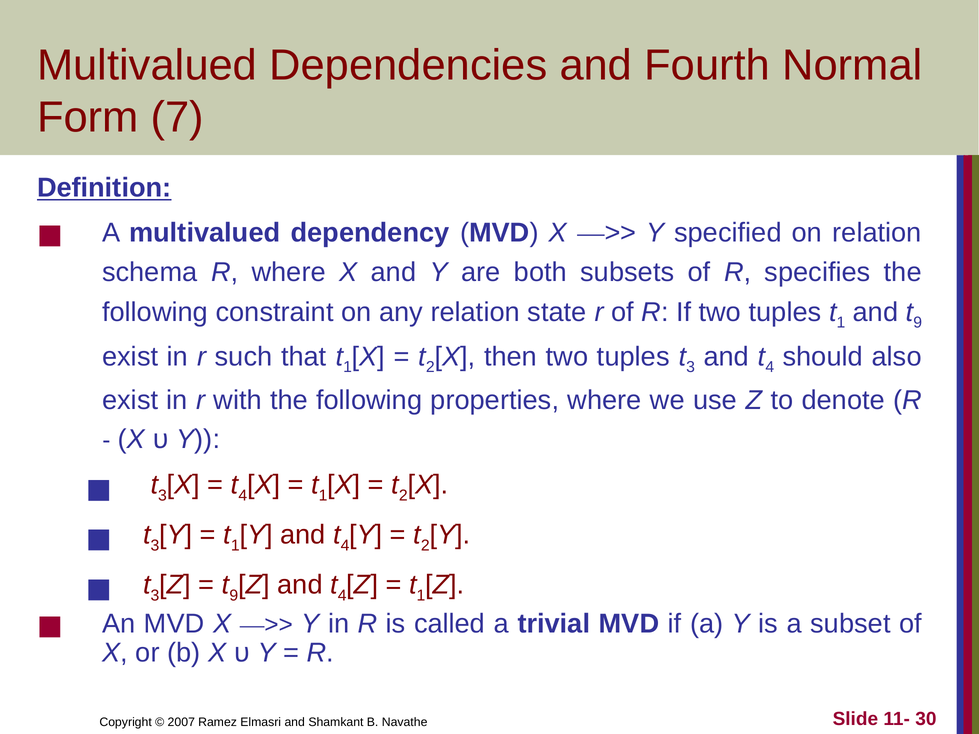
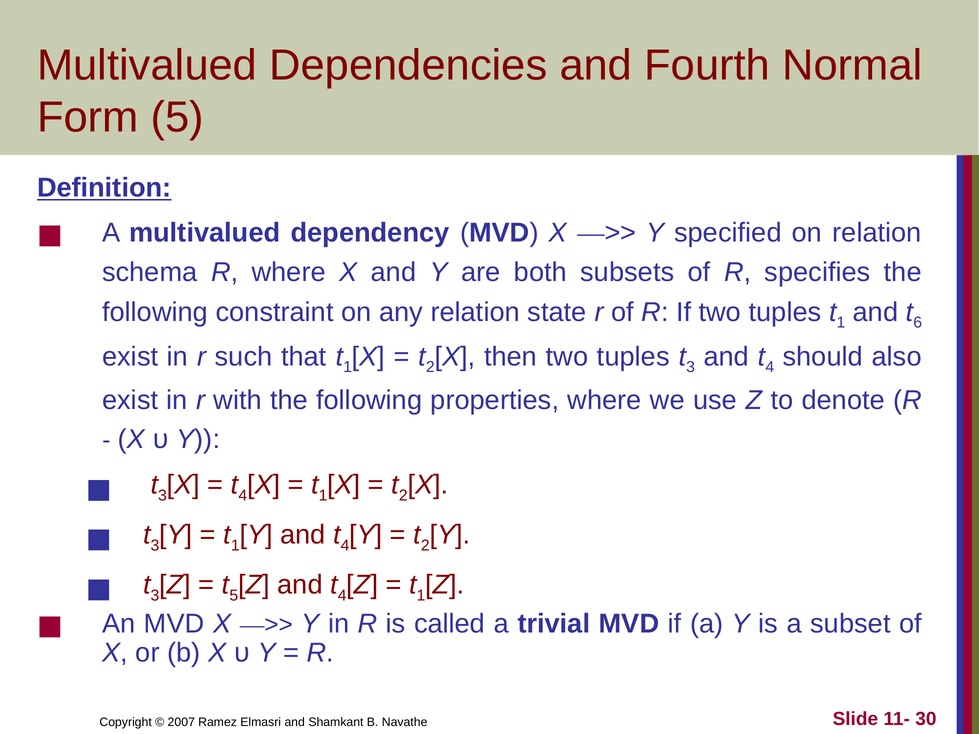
Form 7: 7 -> 5
9 at (918, 323): 9 -> 6
9 at (234, 595): 9 -> 5
